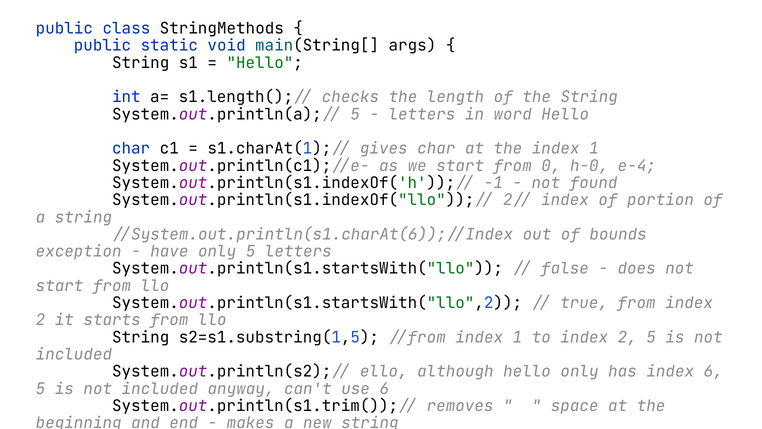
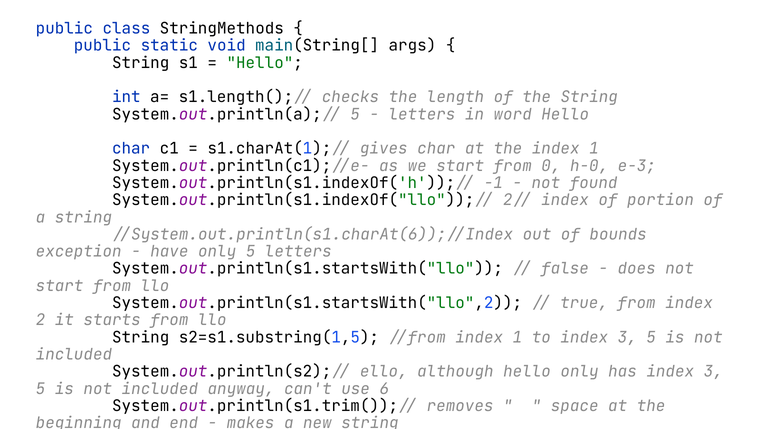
e-4: e-4 -> e-3
to index 2: 2 -> 3
has index 6: 6 -> 3
